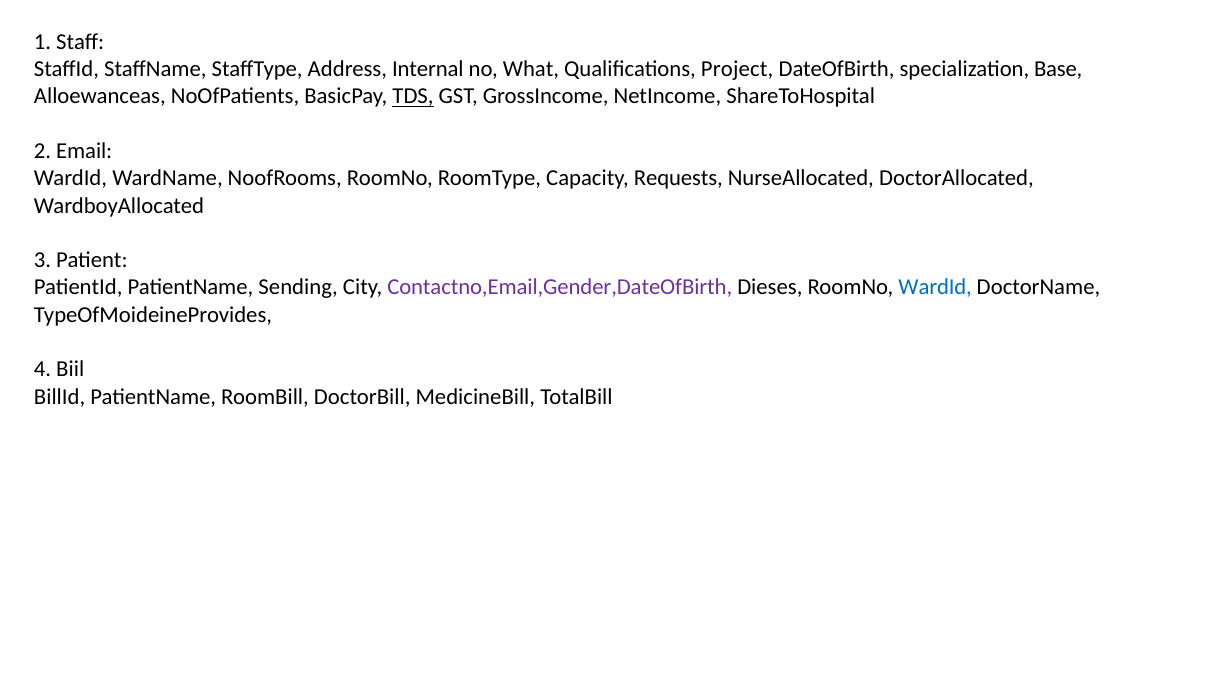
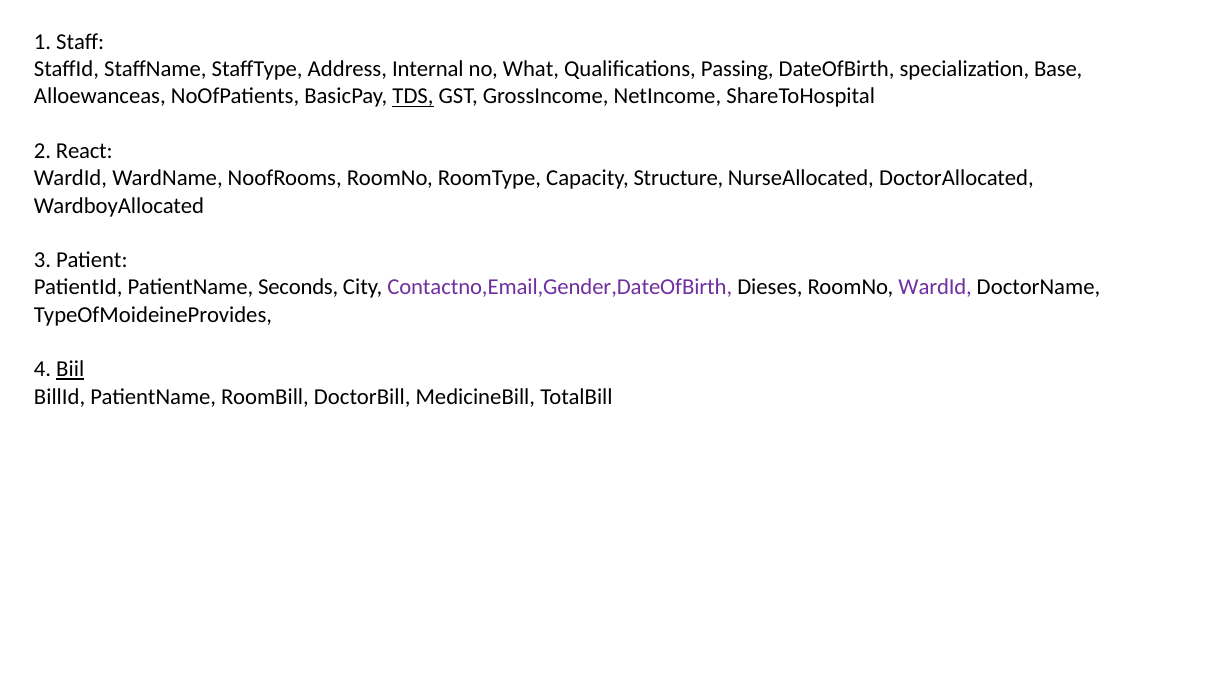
Project: Project -> Passing
Email: Email -> React
Requests: Requests -> Structure
Sending: Sending -> Seconds
WardId at (935, 287) colour: blue -> purple
Biil underline: none -> present
